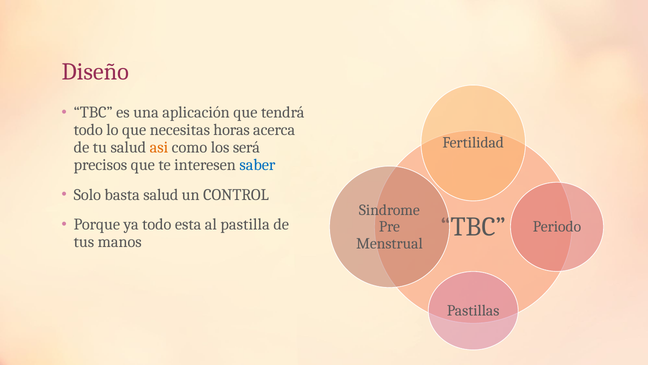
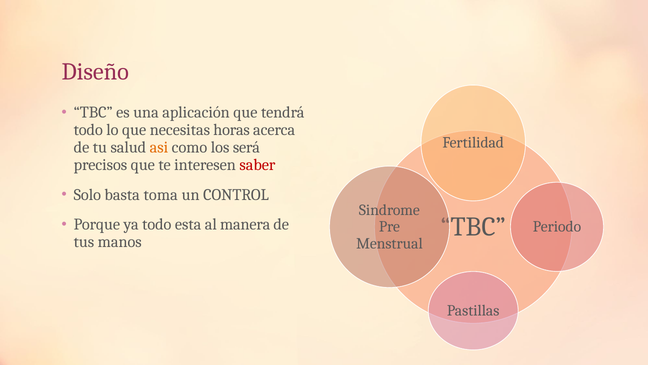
saber colour: blue -> red
basta salud: salud -> toma
pastilla: pastilla -> manera
